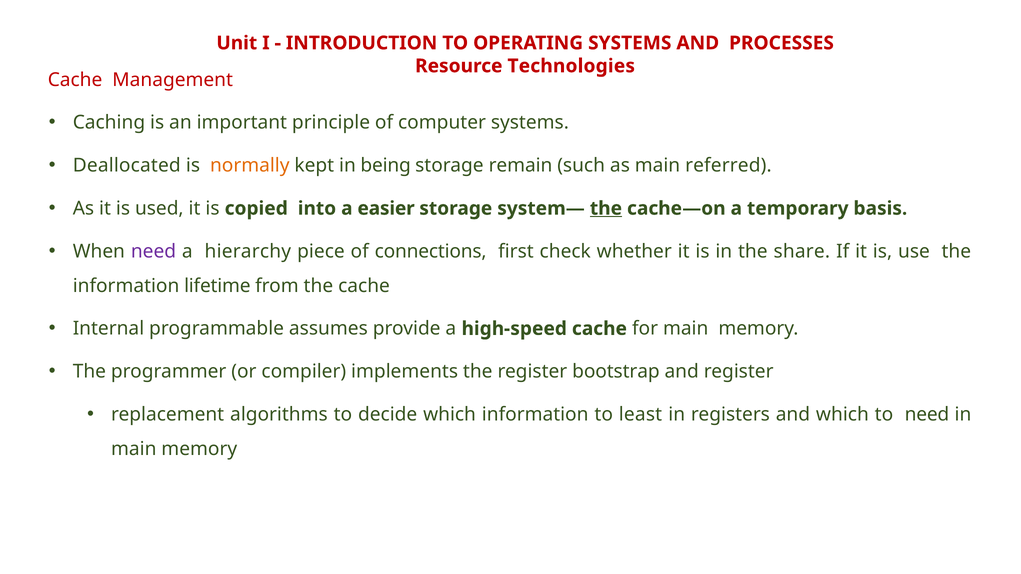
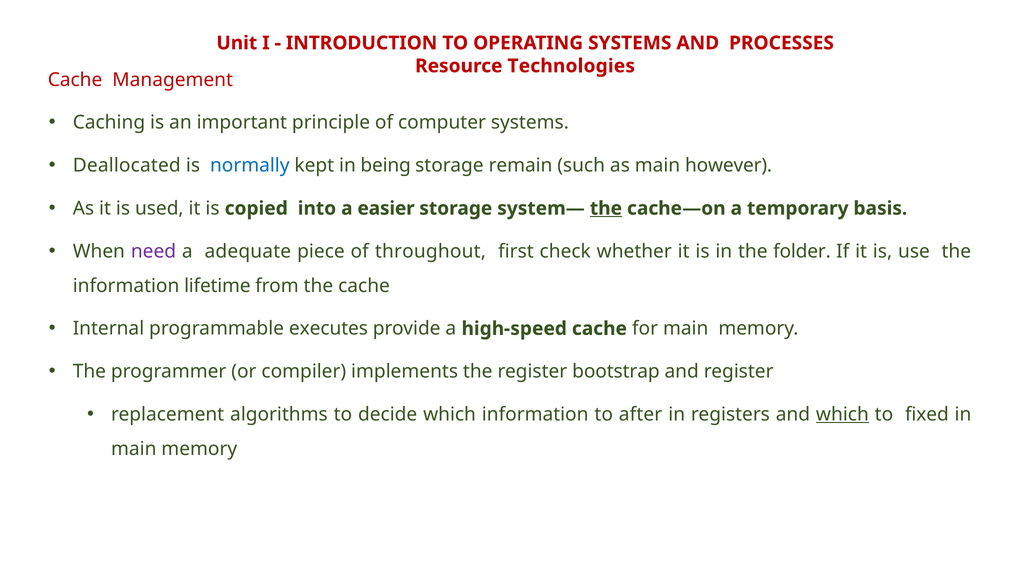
normally colour: orange -> blue
referred: referred -> however
hierarchy: hierarchy -> adequate
connections: connections -> throughout
share: share -> folder
assumes: assumes -> executes
least: least -> after
which at (842, 415) underline: none -> present
to need: need -> fixed
